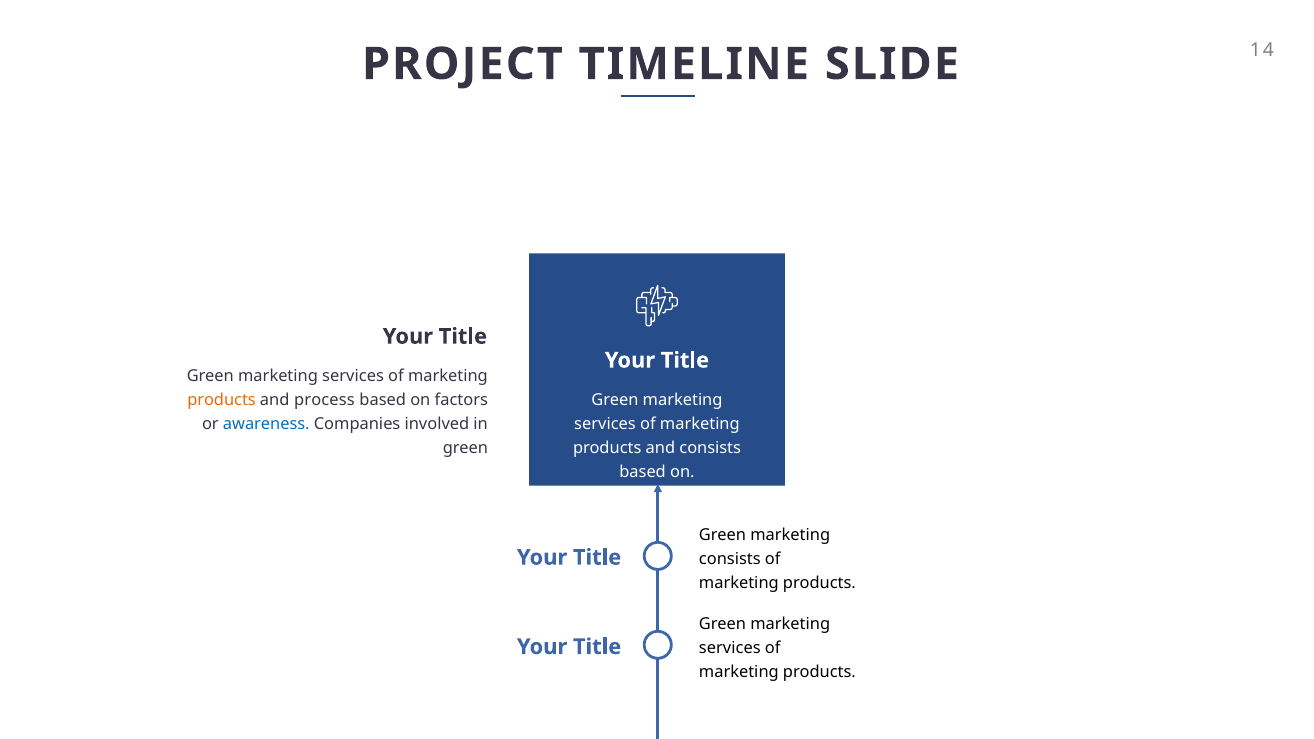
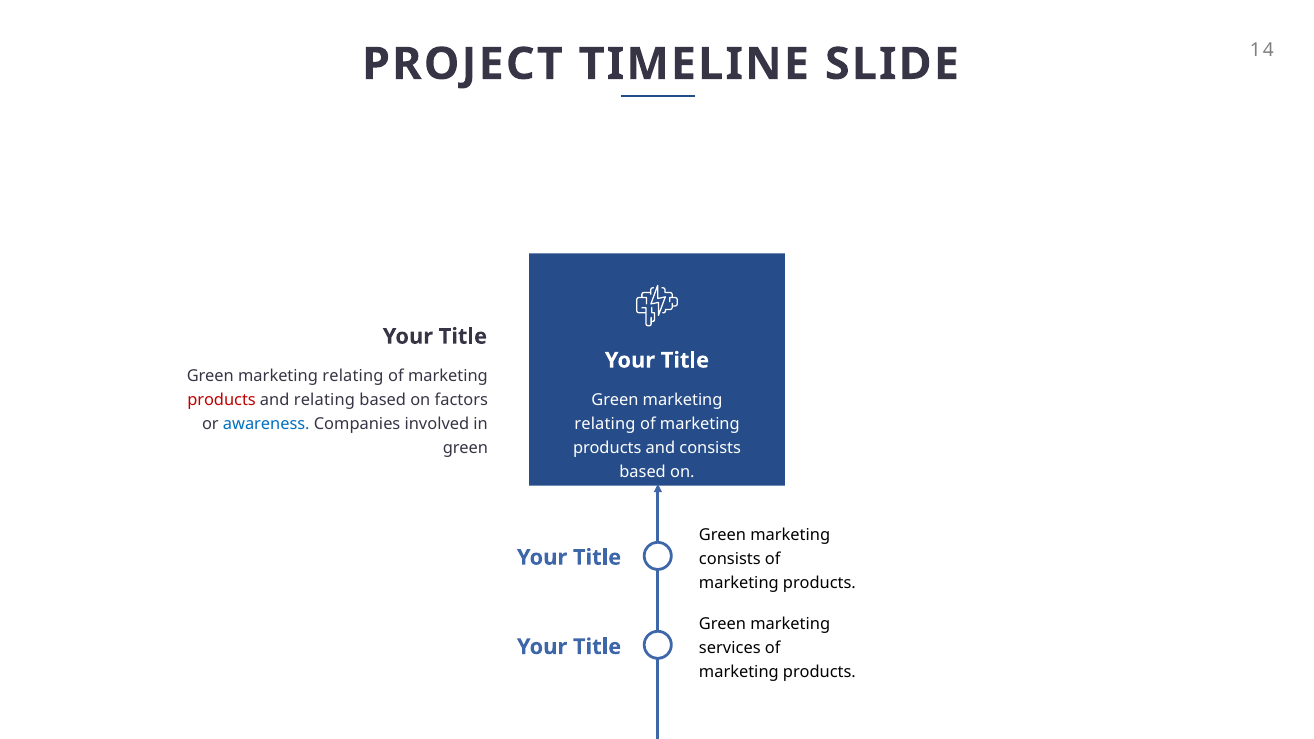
services at (353, 377): services -> relating
products at (222, 401) colour: orange -> red
and process: process -> relating
services at (605, 425): services -> relating
